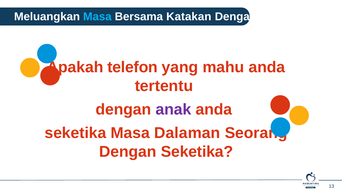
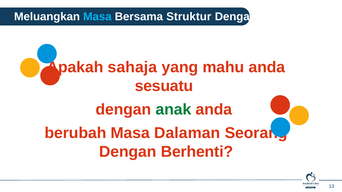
Katakan: Katakan -> Struktur
telefon: telefon -> sahaja
tertentu: tertentu -> sesuatu
anak at (173, 110) colour: purple -> green
seketika at (75, 133): seketika -> berubah
Dengan Seketika: Seketika -> Berhenti
